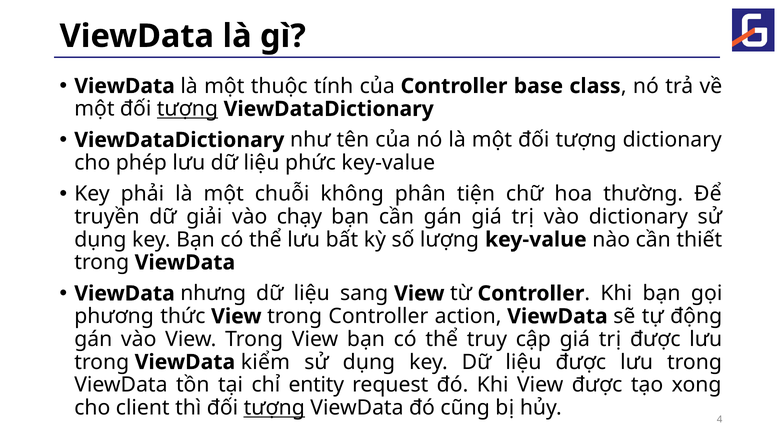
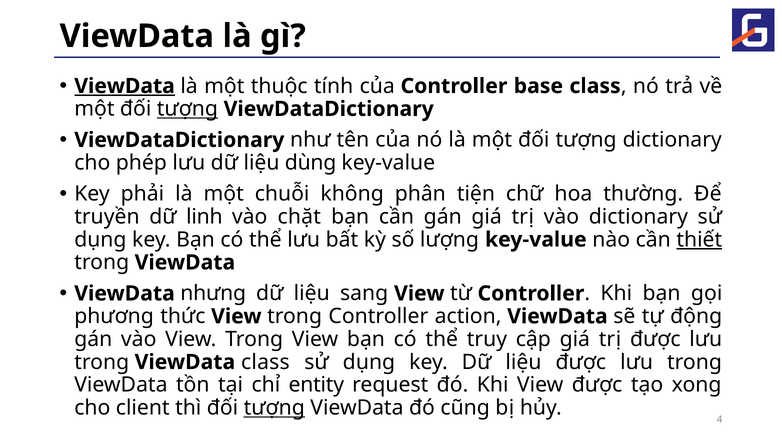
ViewData at (125, 86) underline: none -> present
phức: phức -> dùng
giải: giải -> linh
chạy: chạy -> chặt
thiết underline: none -> present
ViewData kiểm: kiểm -> class
